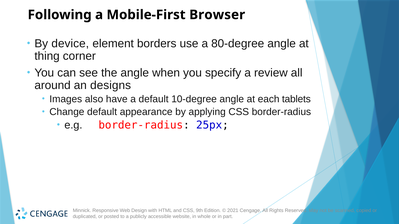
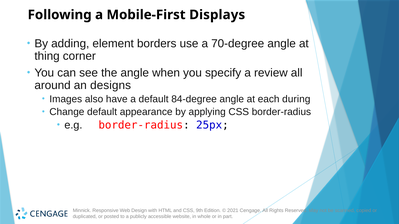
Browser: Browser -> Displays
device: device -> adding
80-degree: 80-degree -> 70-degree
10-degree: 10-degree -> 84-degree
tablets: tablets -> during
